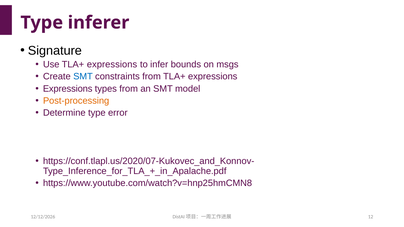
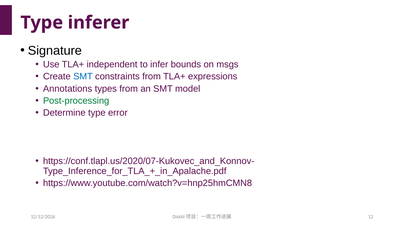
Use TLA+ expressions: expressions -> independent
Expressions at (68, 89): Expressions -> Annotations
Post-processing colour: orange -> green
